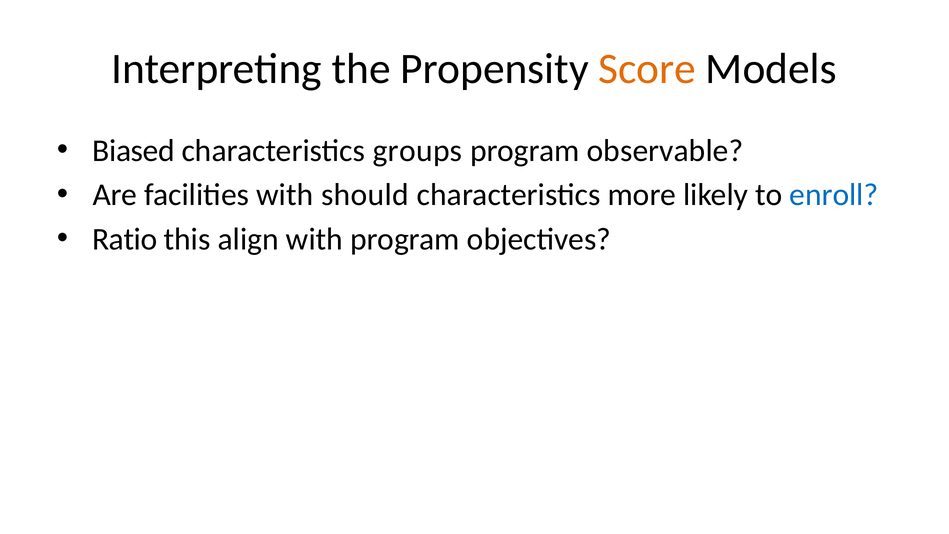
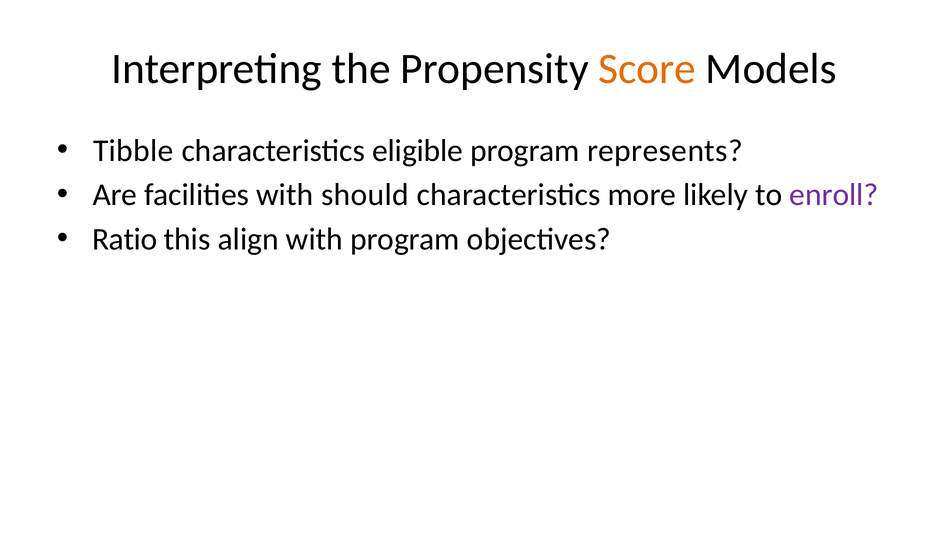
Biased: Biased -> Tibble
groups: groups -> eligible
observable: observable -> represents
enroll colour: blue -> purple
